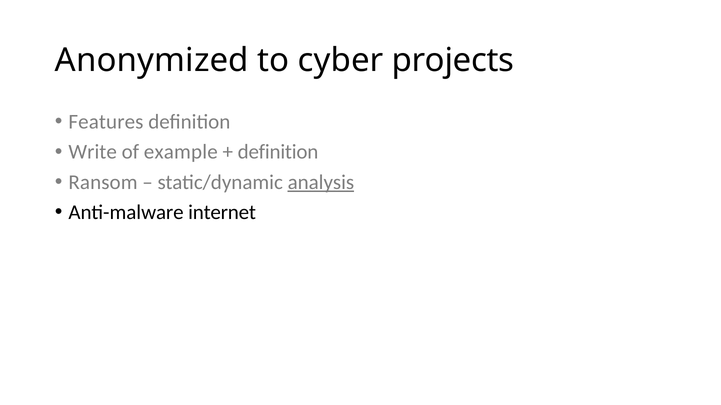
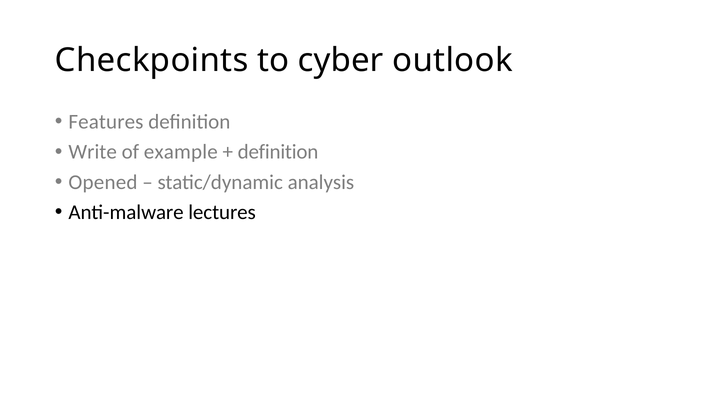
Anonymized: Anonymized -> Checkpoints
projects: projects -> outlook
Ransom: Ransom -> Opened
analysis underline: present -> none
internet: internet -> lectures
